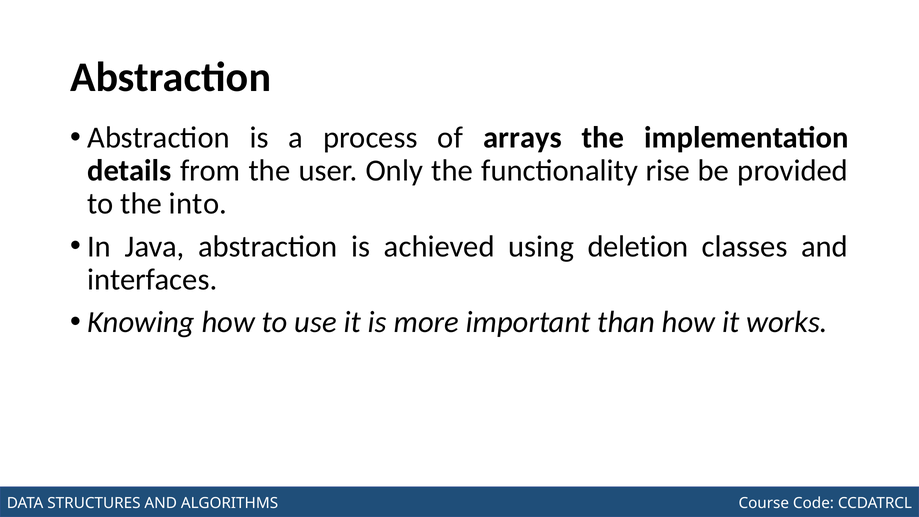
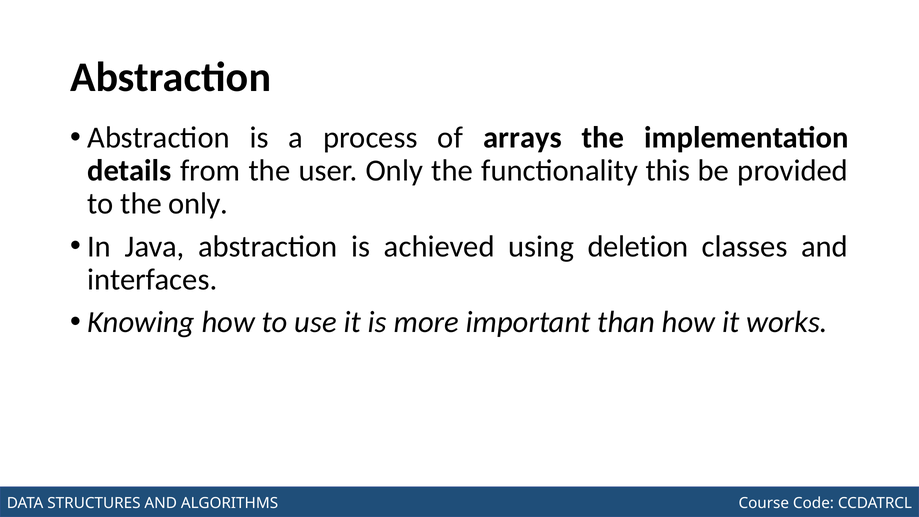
rise: rise -> this
the into: into -> only
